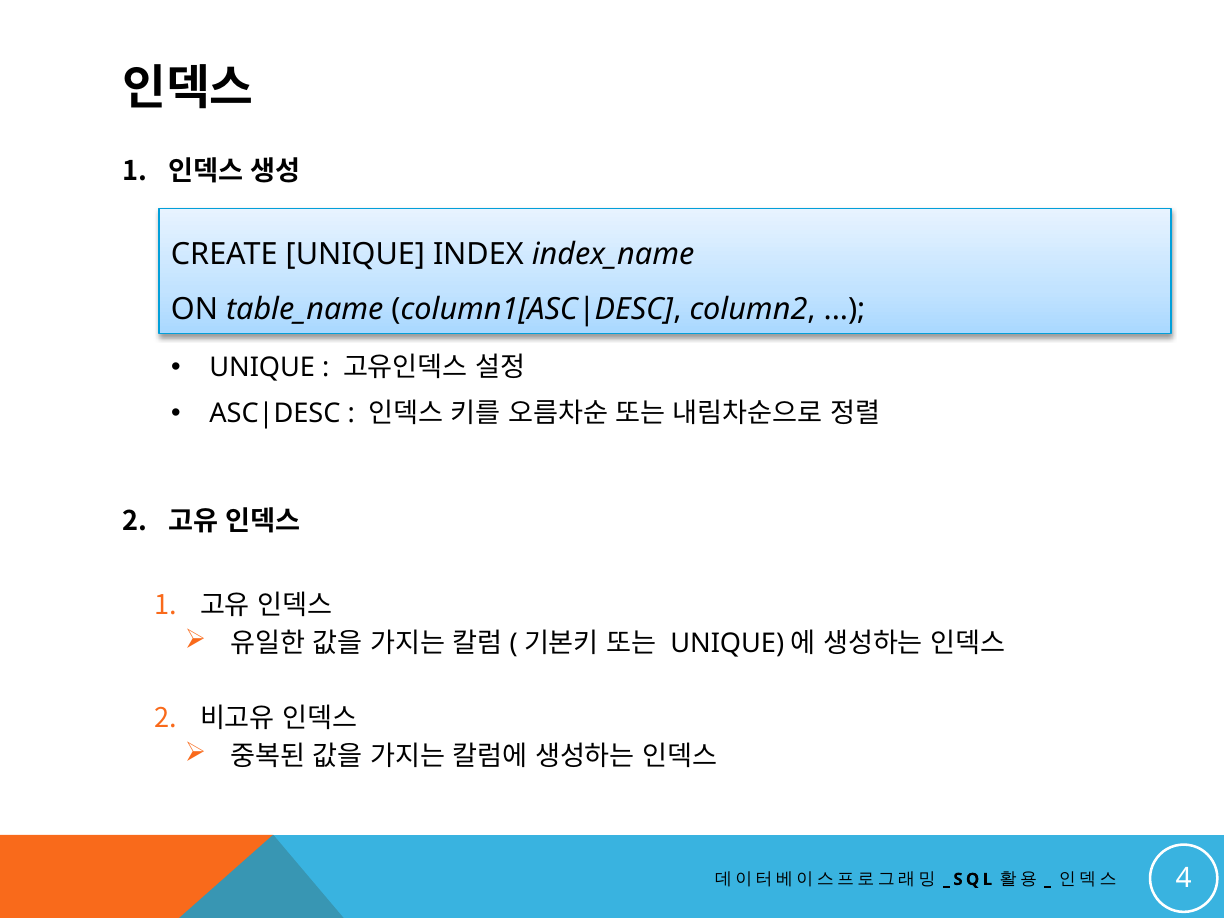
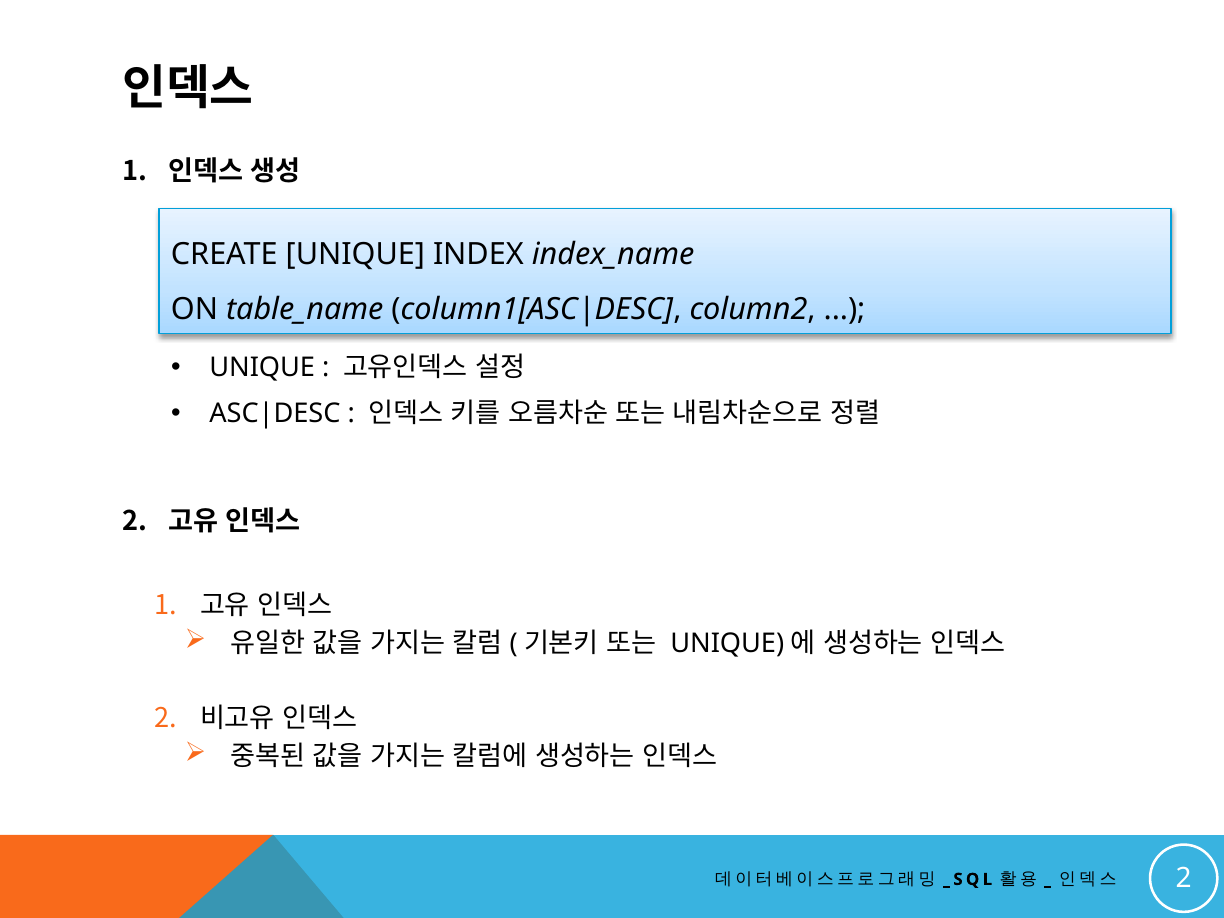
4 at (1184, 878): 4 -> 2
